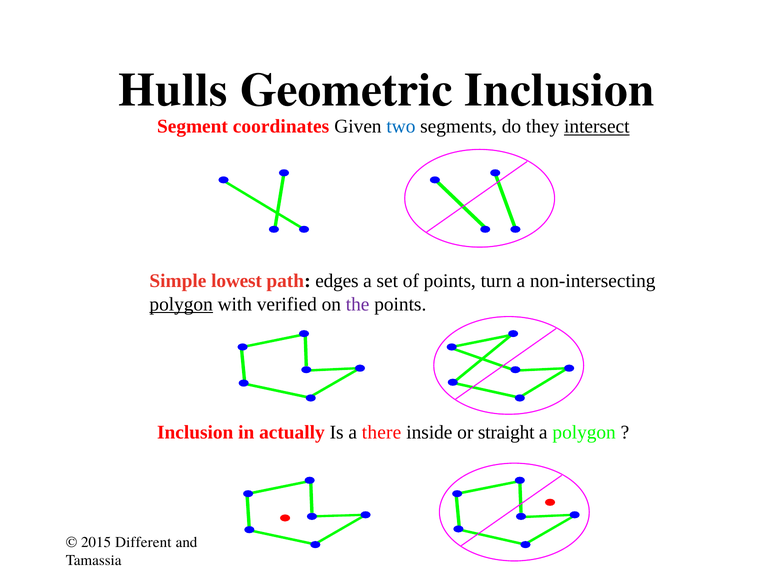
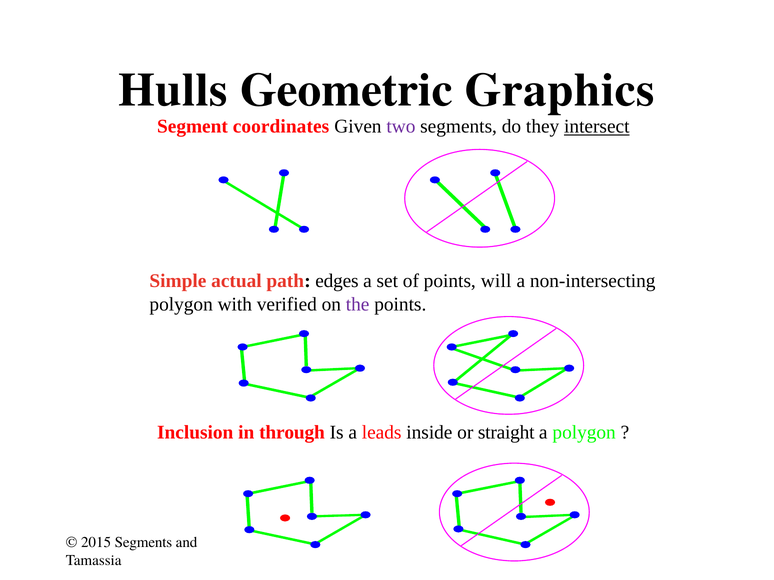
Geometric Inclusion: Inclusion -> Graphics
two colour: blue -> purple
lowest: lowest -> actual
turn: turn -> will
polygon at (181, 304) underline: present -> none
actually: actually -> through
there: there -> leads
2015 Different: Different -> Segments
